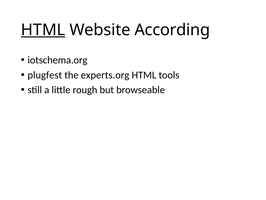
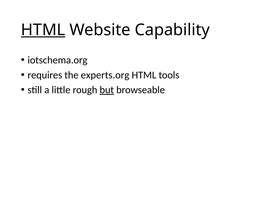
According: According -> Capability
plugfest: plugfest -> requires
but underline: none -> present
